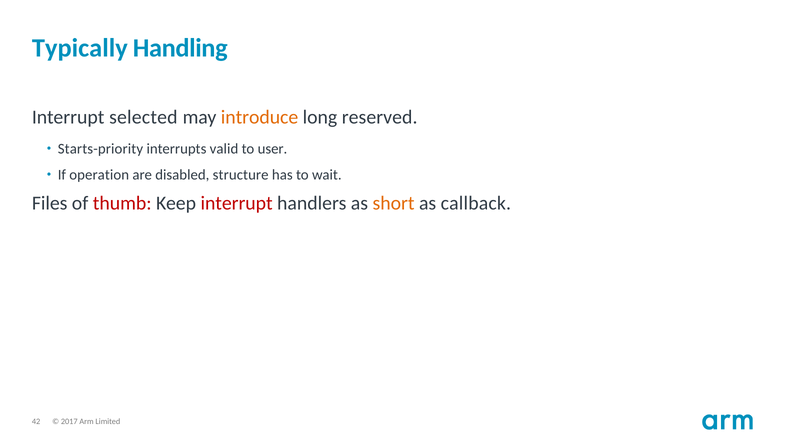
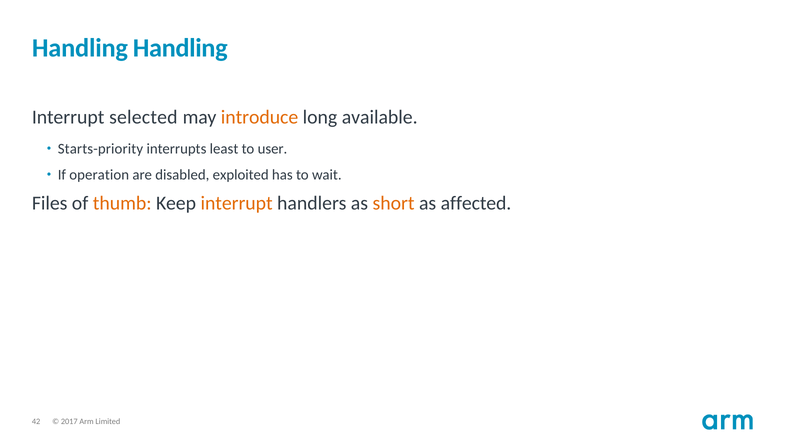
Typically at (80, 48): Typically -> Handling
reserved: reserved -> available
valid: valid -> least
structure: structure -> exploited
thumb colour: red -> orange
interrupt at (237, 203) colour: red -> orange
callback: callback -> affected
